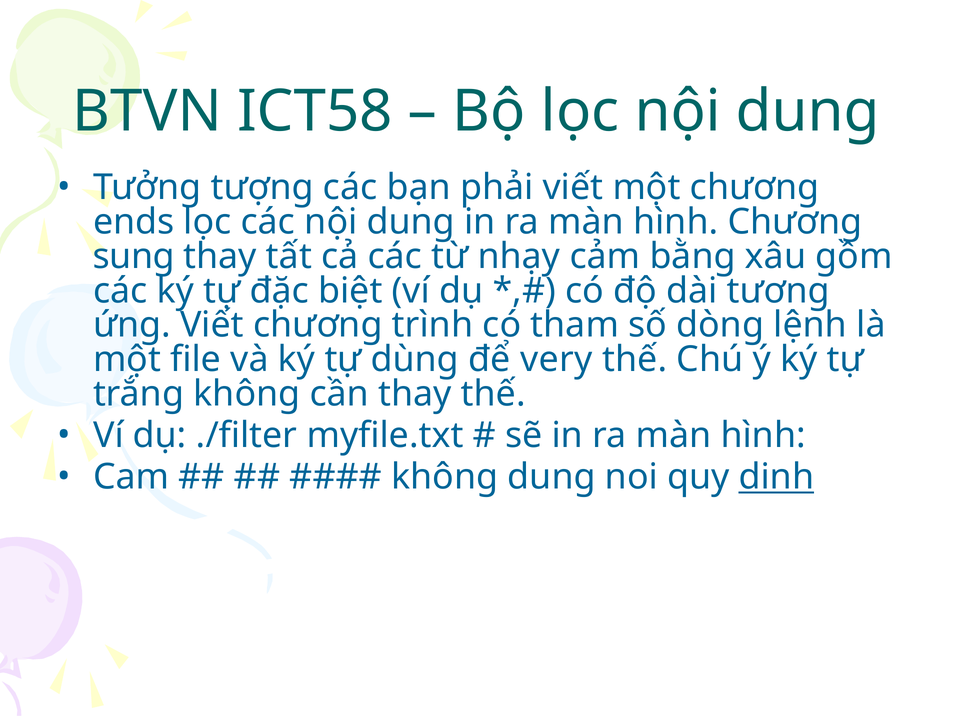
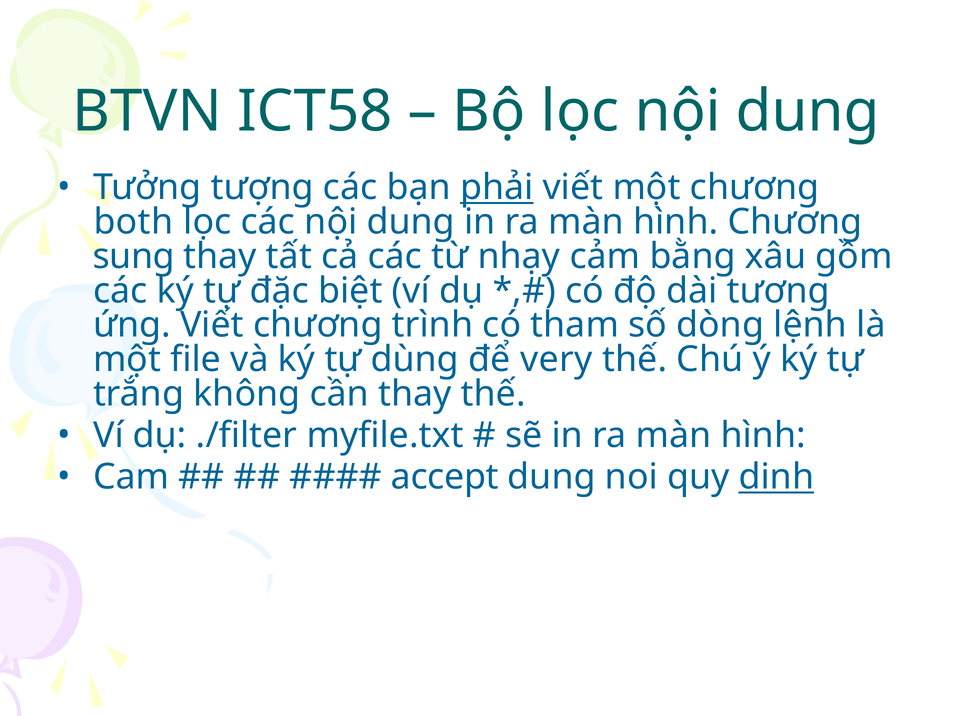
phải underline: none -> present
ends: ends -> both
không at (445, 477): không -> accept
